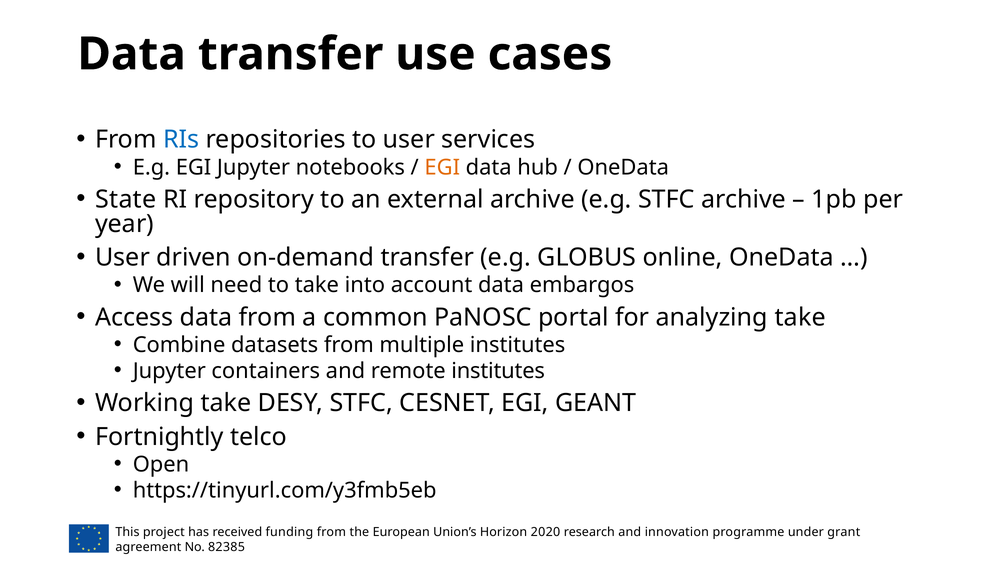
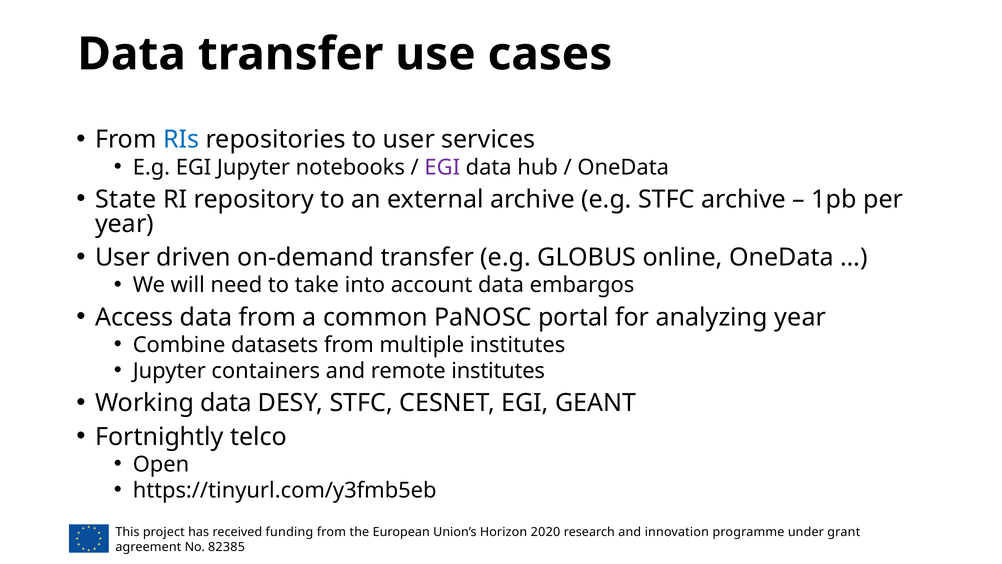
EGI at (442, 167) colour: orange -> purple
analyzing take: take -> year
Working take: take -> data
